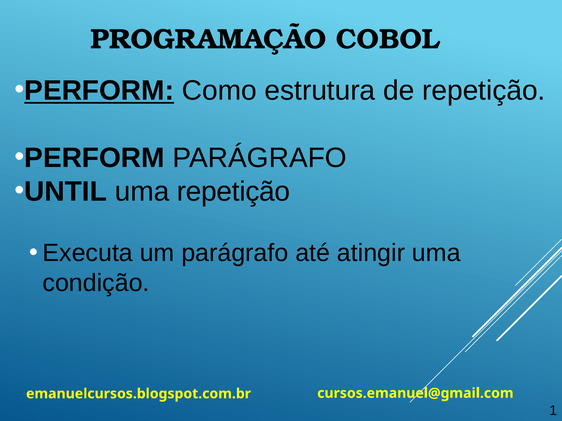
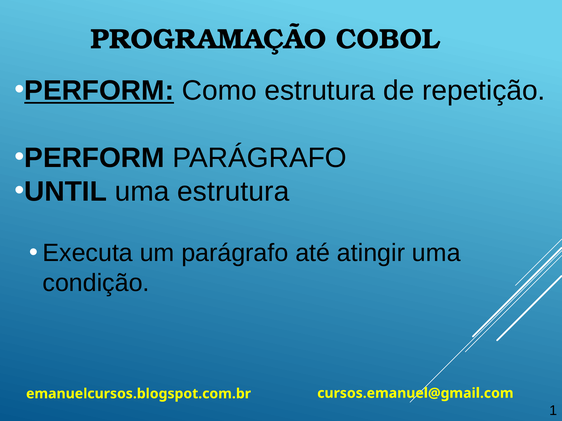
uma repetição: repetição -> estrutura
